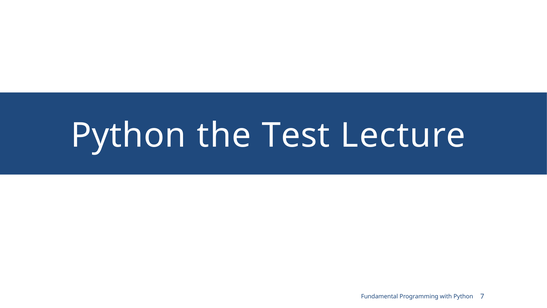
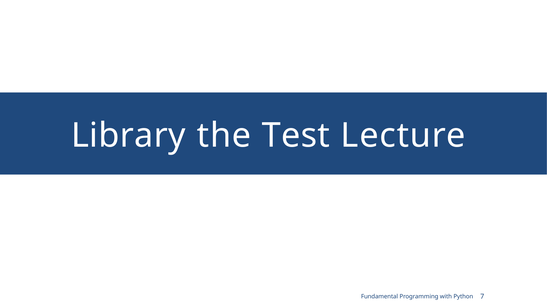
Python at (128, 135): Python -> Library
